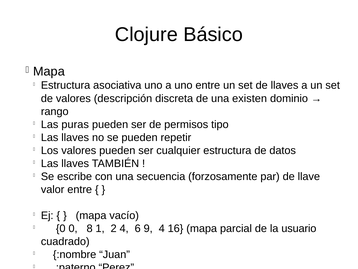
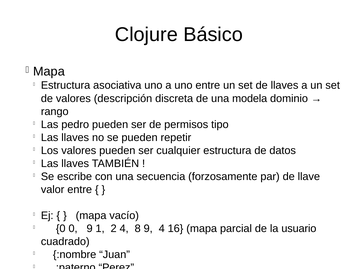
existen: existen -> modela
puras: puras -> pedro
0 8: 8 -> 9
6: 6 -> 8
